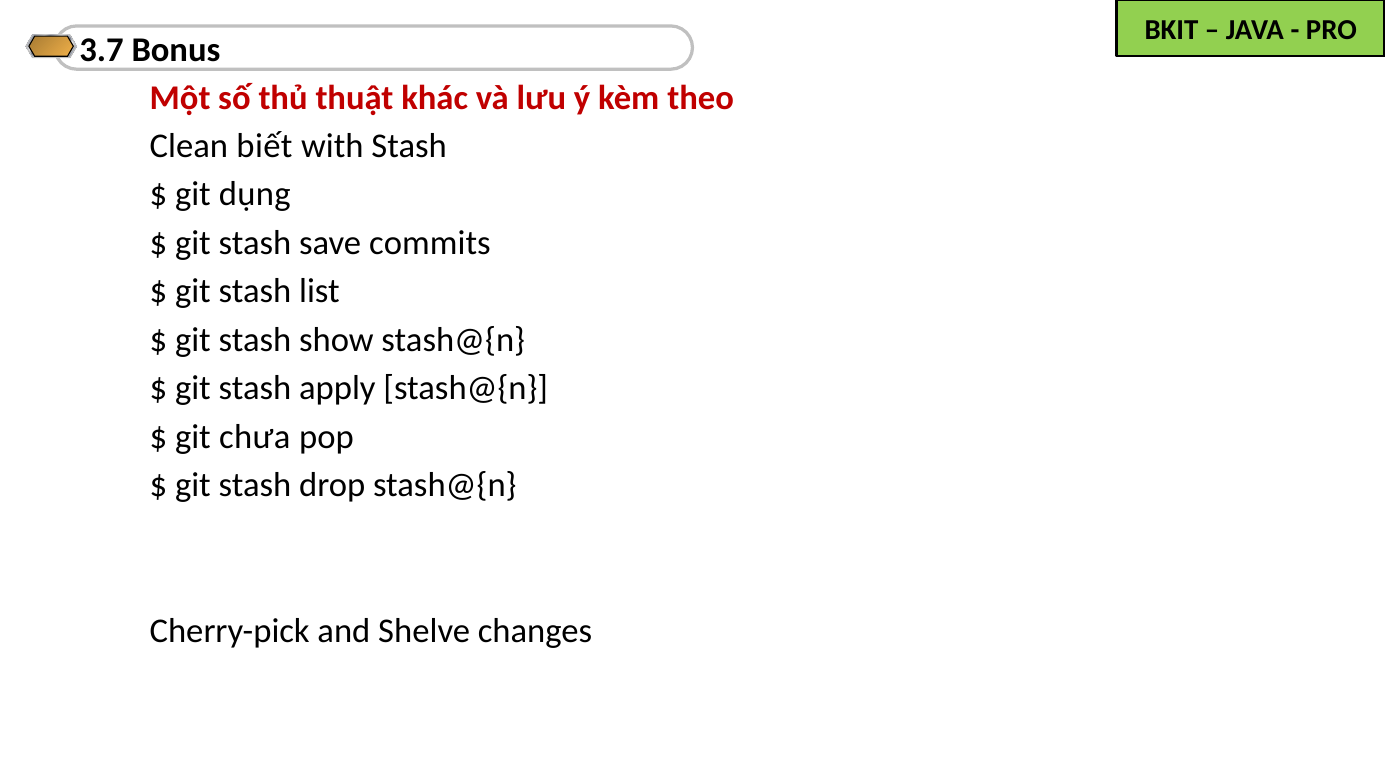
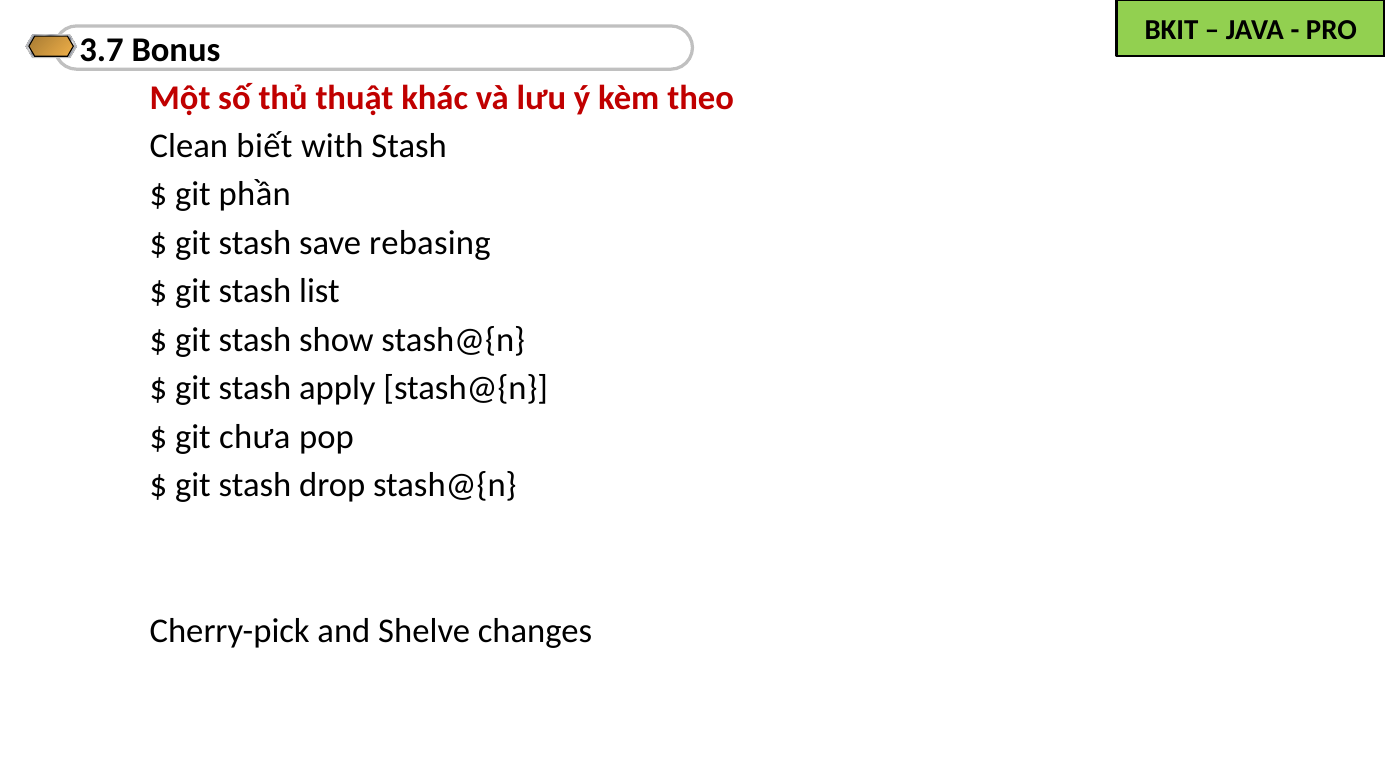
dụng: dụng -> phần
commits: commits -> rebasing
